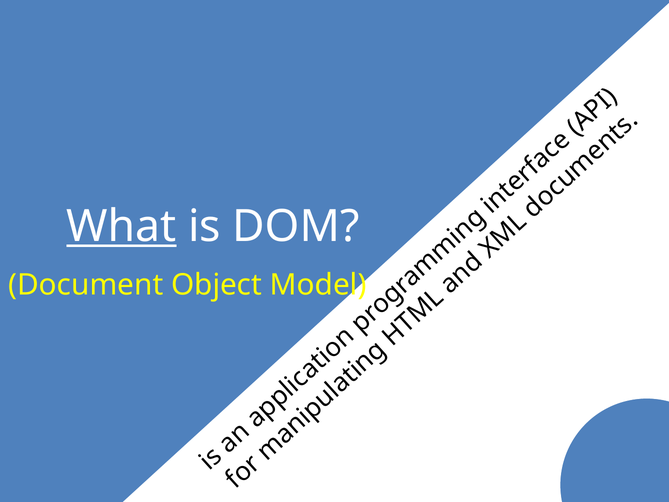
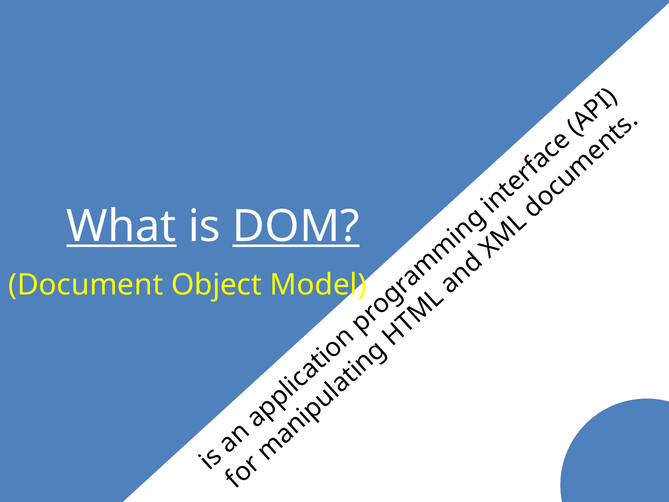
DOM underline: none -> present
